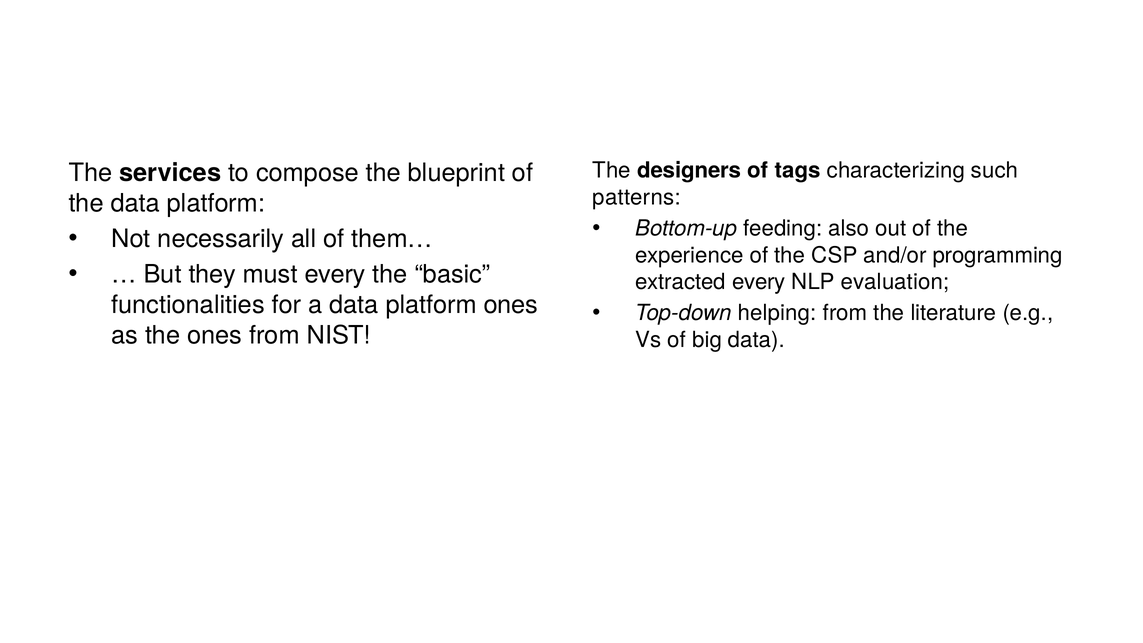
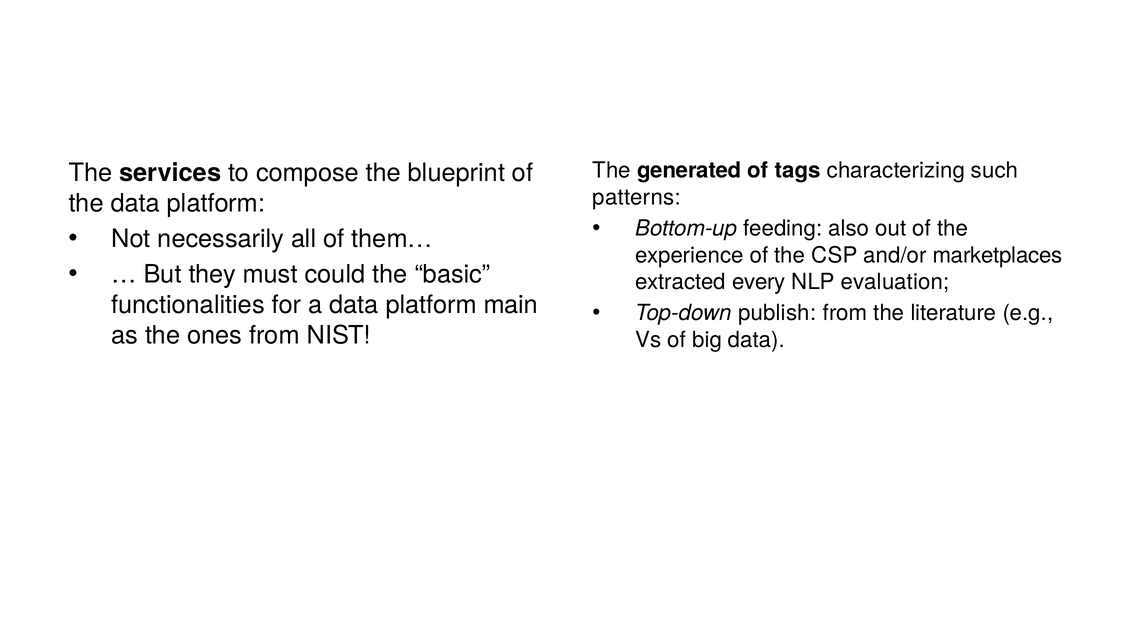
designers: designers -> generated
programming: programming -> marketplaces
must every: every -> could
platform ones: ones -> main
helping: helping -> publish
